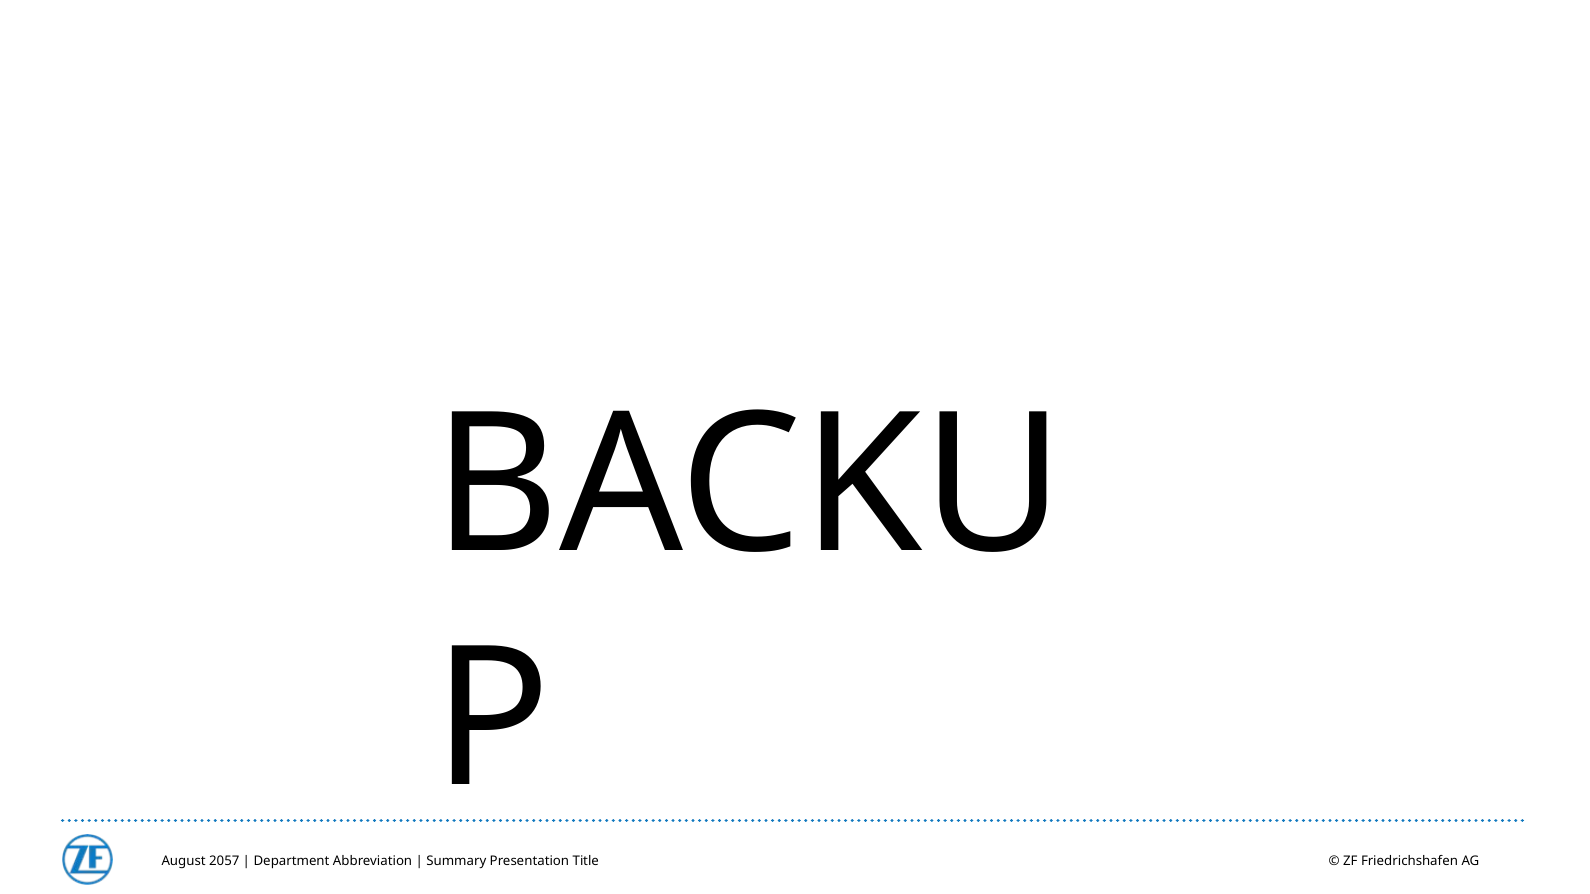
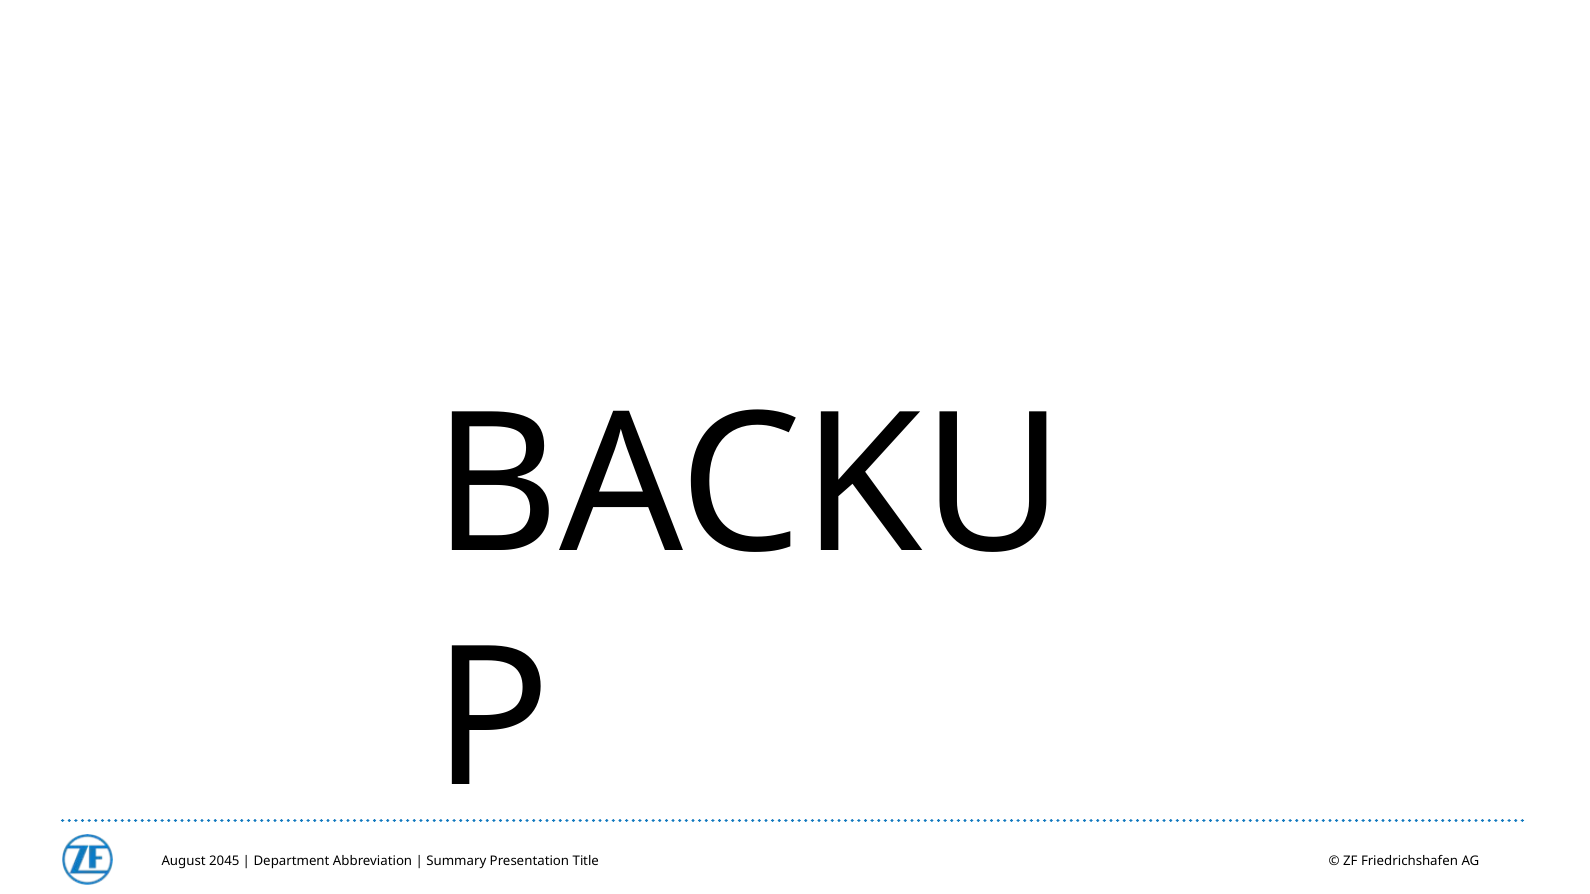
2057: 2057 -> 2045
